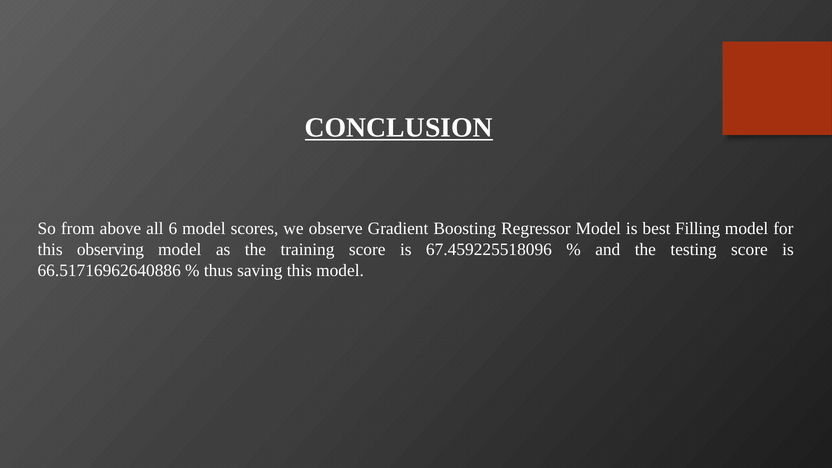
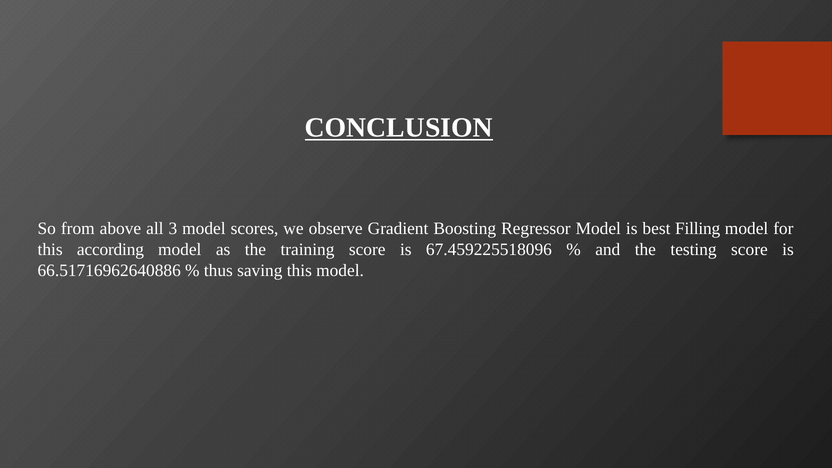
6: 6 -> 3
observing: observing -> according
